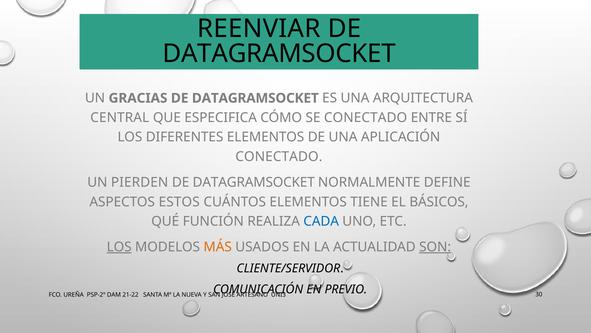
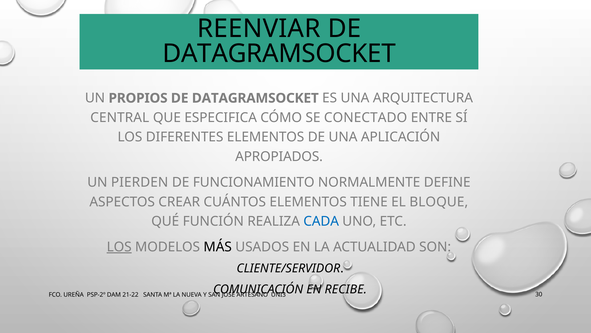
GRACIAS: GRACIAS -> PROPIOS
CONECTADO at (279, 156): CONECTADO -> APROPIADOS
DATAGRAMSOCKET at (254, 182): DATAGRAMSOCKET -> FUNCIONAMIENTO
ESTOS: ESTOS -> CREAR
BÁSICOS: BÁSICOS -> BLOQUE
MÁS colour: orange -> black
SON underline: present -> none
PREVIO: PREVIO -> RECIBE
